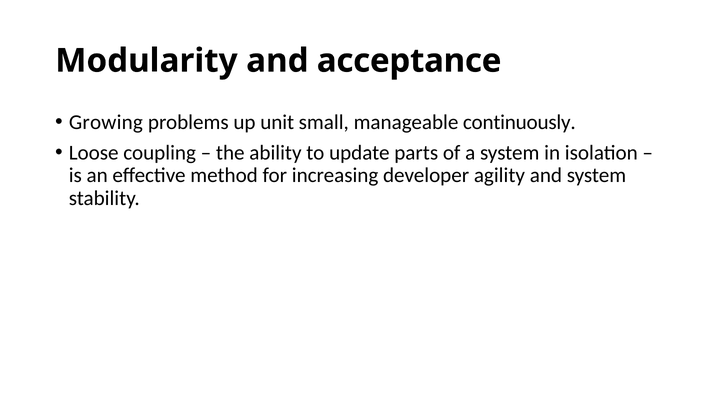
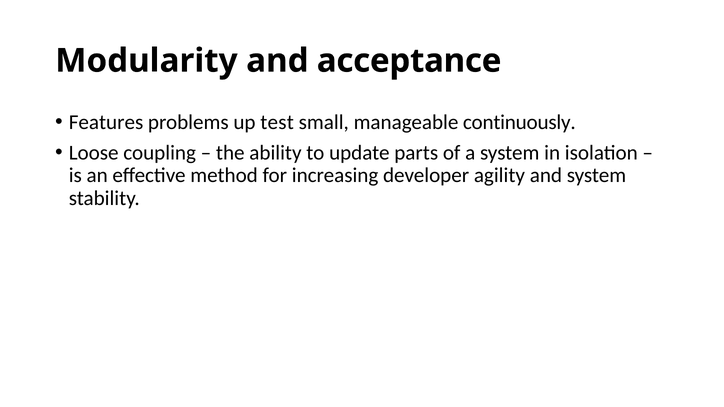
Growing: Growing -> Features
unit: unit -> test
